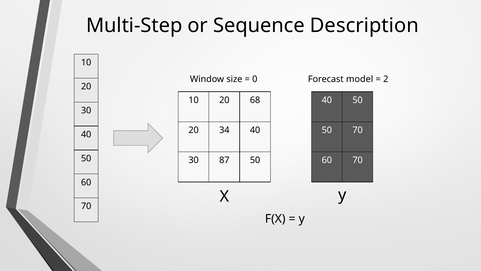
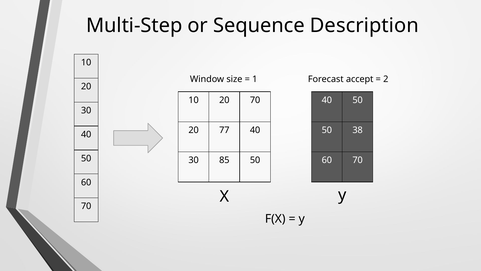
0: 0 -> 1
model: model -> accept
20 68: 68 -> 70
34: 34 -> 77
50 70: 70 -> 38
87: 87 -> 85
